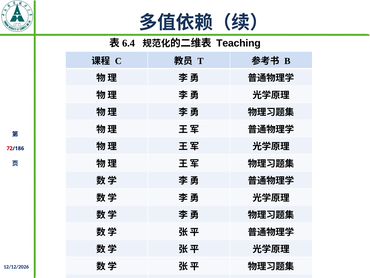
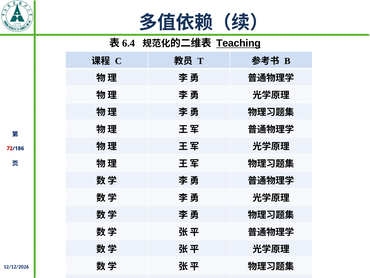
Teaching underline: none -> present
